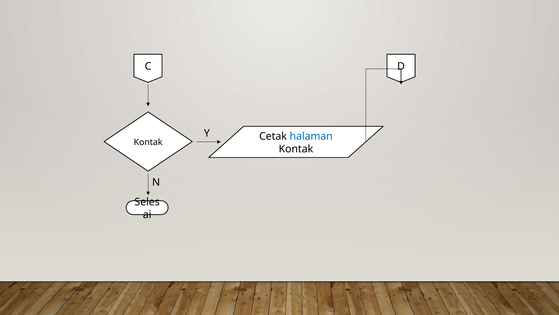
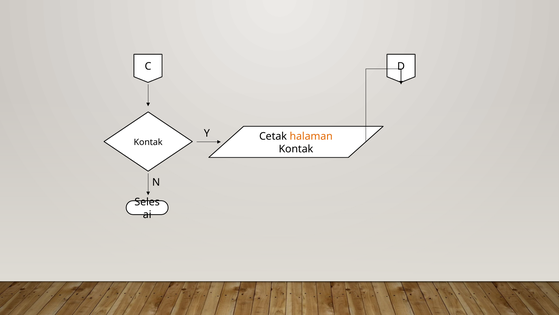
halaman colour: blue -> orange
